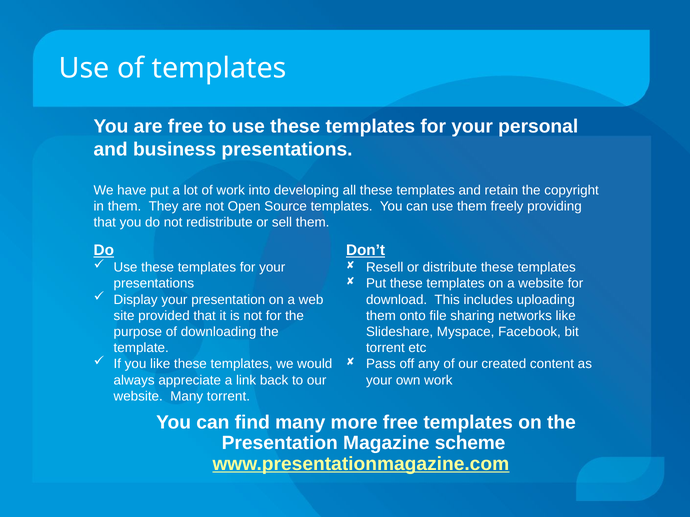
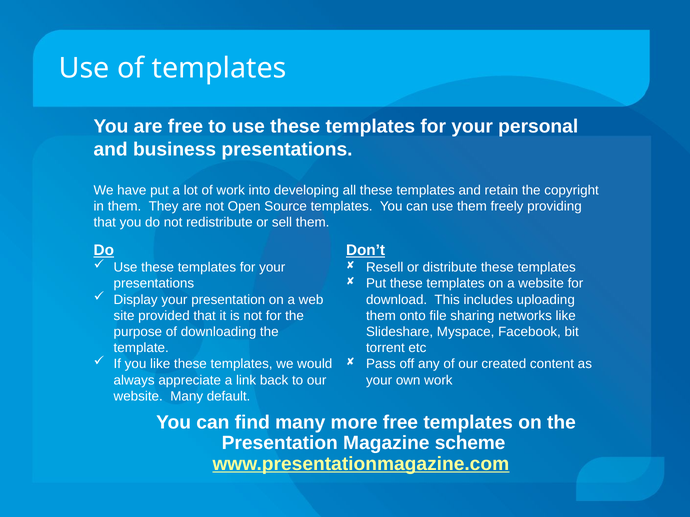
Many torrent: torrent -> default
